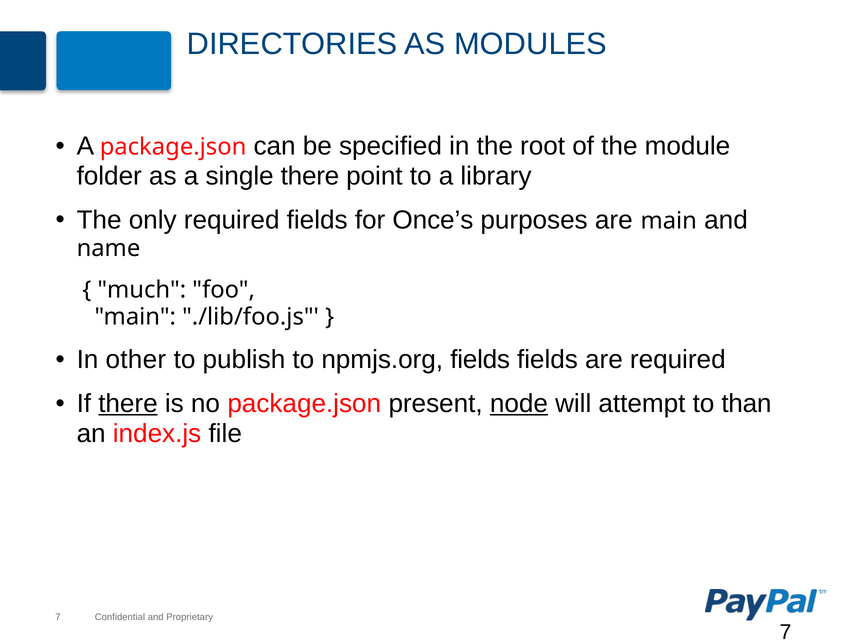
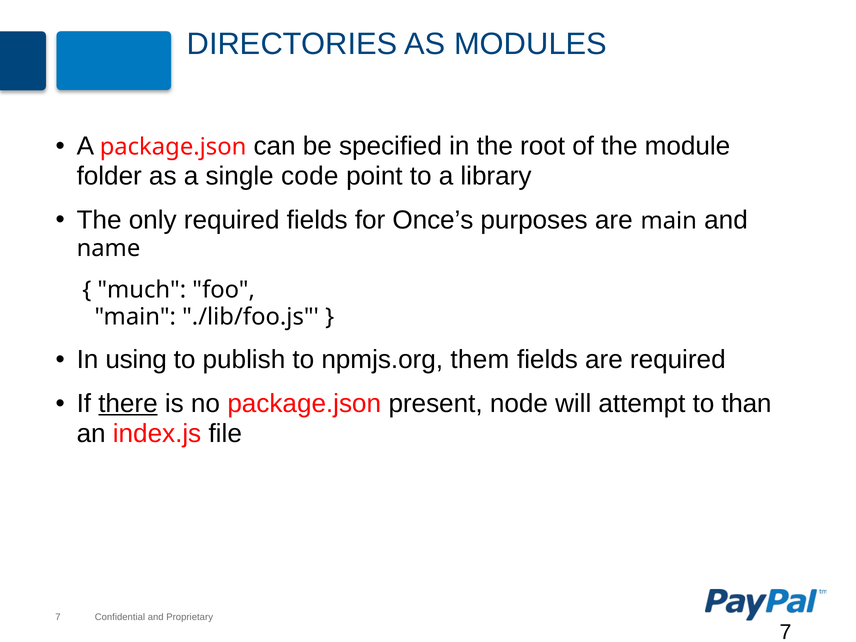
single there: there -> code
other: other -> using
npmjs.org fields: fields -> them
node underline: present -> none
